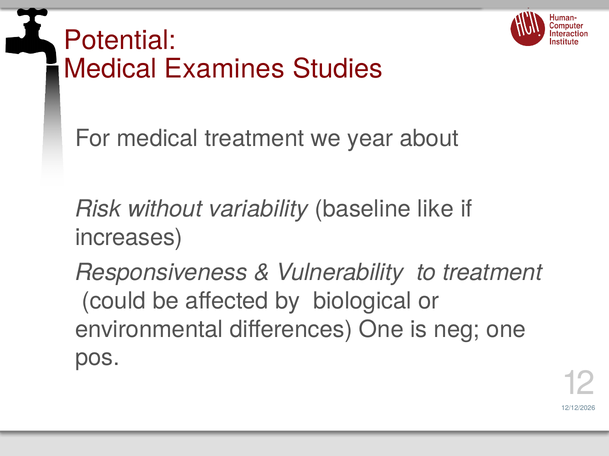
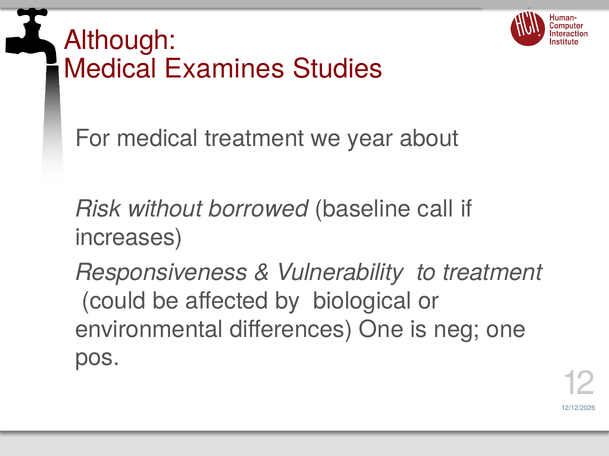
Potential: Potential -> Although
variability: variability -> borrowed
like: like -> call
